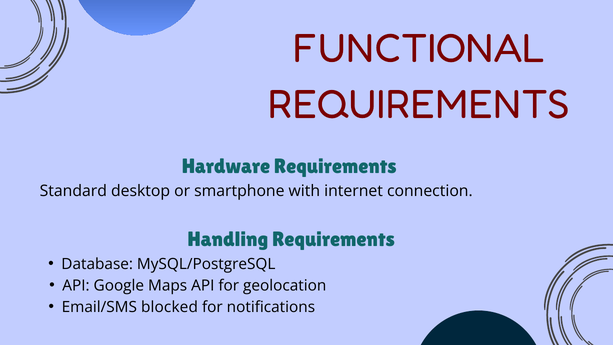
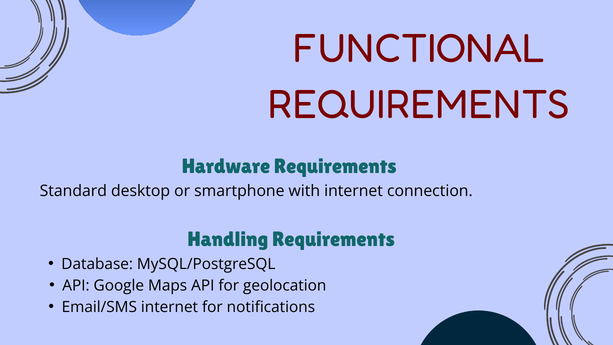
Email/SMS blocked: blocked -> internet
